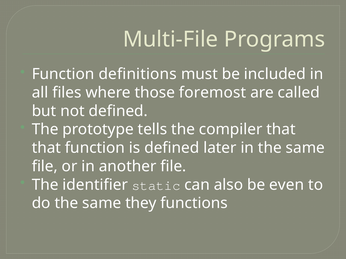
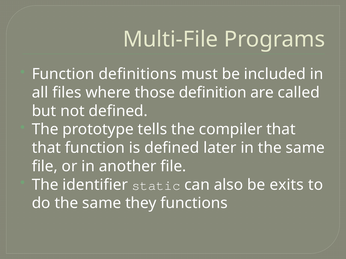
foremost: foremost -> definition
even: even -> exits
